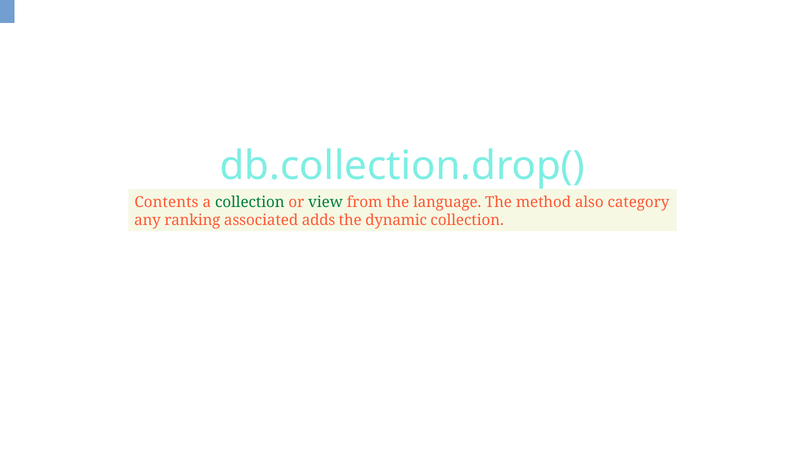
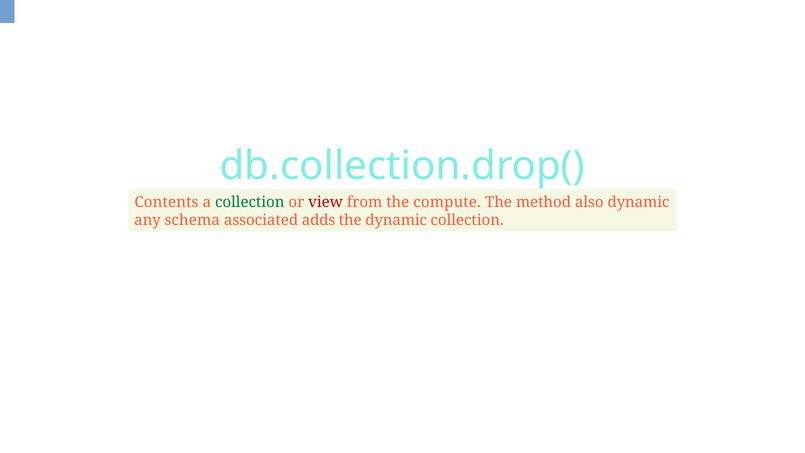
view colour: green -> red
language: language -> compute
also category: category -> dynamic
ranking: ranking -> schema
